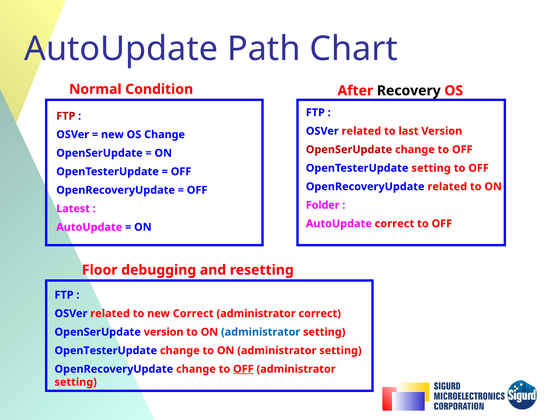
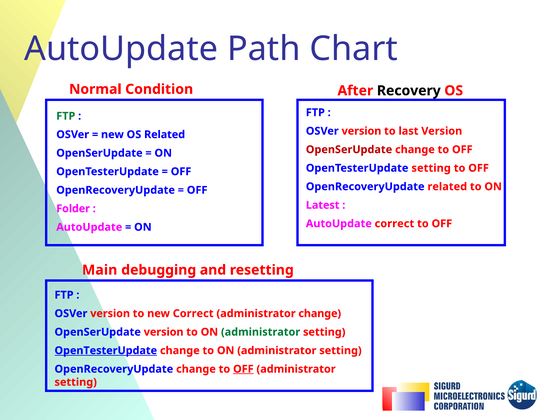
FTP at (66, 116) colour: red -> green
related at (361, 131): related -> version
OS Change: Change -> Related
Folder: Folder -> Latest
Latest: Latest -> Folder
Floor: Floor -> Main
related at (110, 314): related -> version
administrator correct: correct -> change
administrator at (261, 332) colour: blue -> green
OpenTesterUpdate at (106, 351) underline: none -> present
